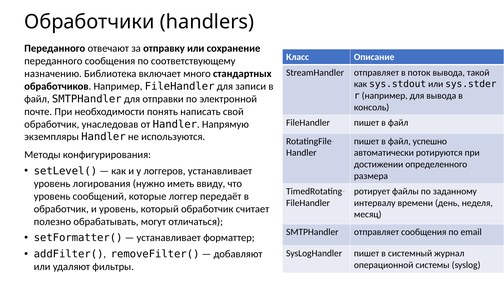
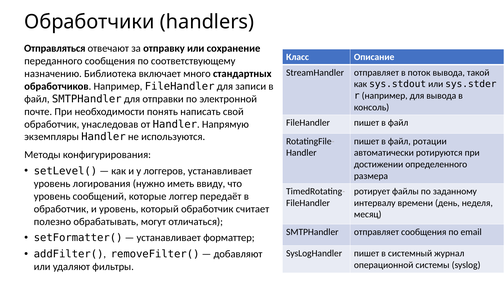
Переданного at (55, 48): Переданного -> Отправляться
успешно: успешно -> ротации
